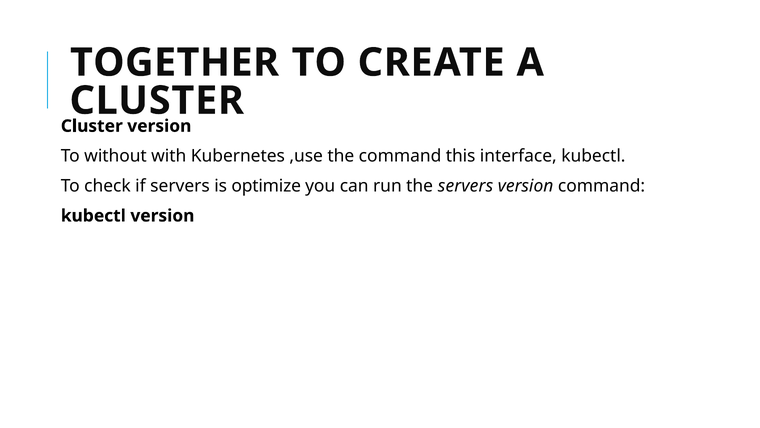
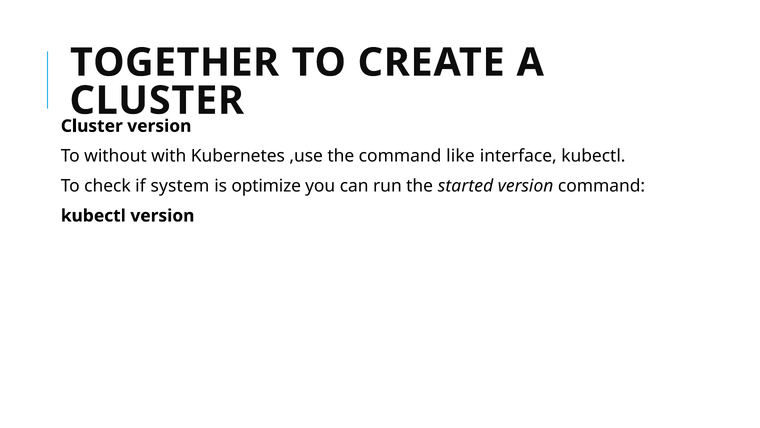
this: this -> like
if servers: servers -> system
the servers: servers -> started
